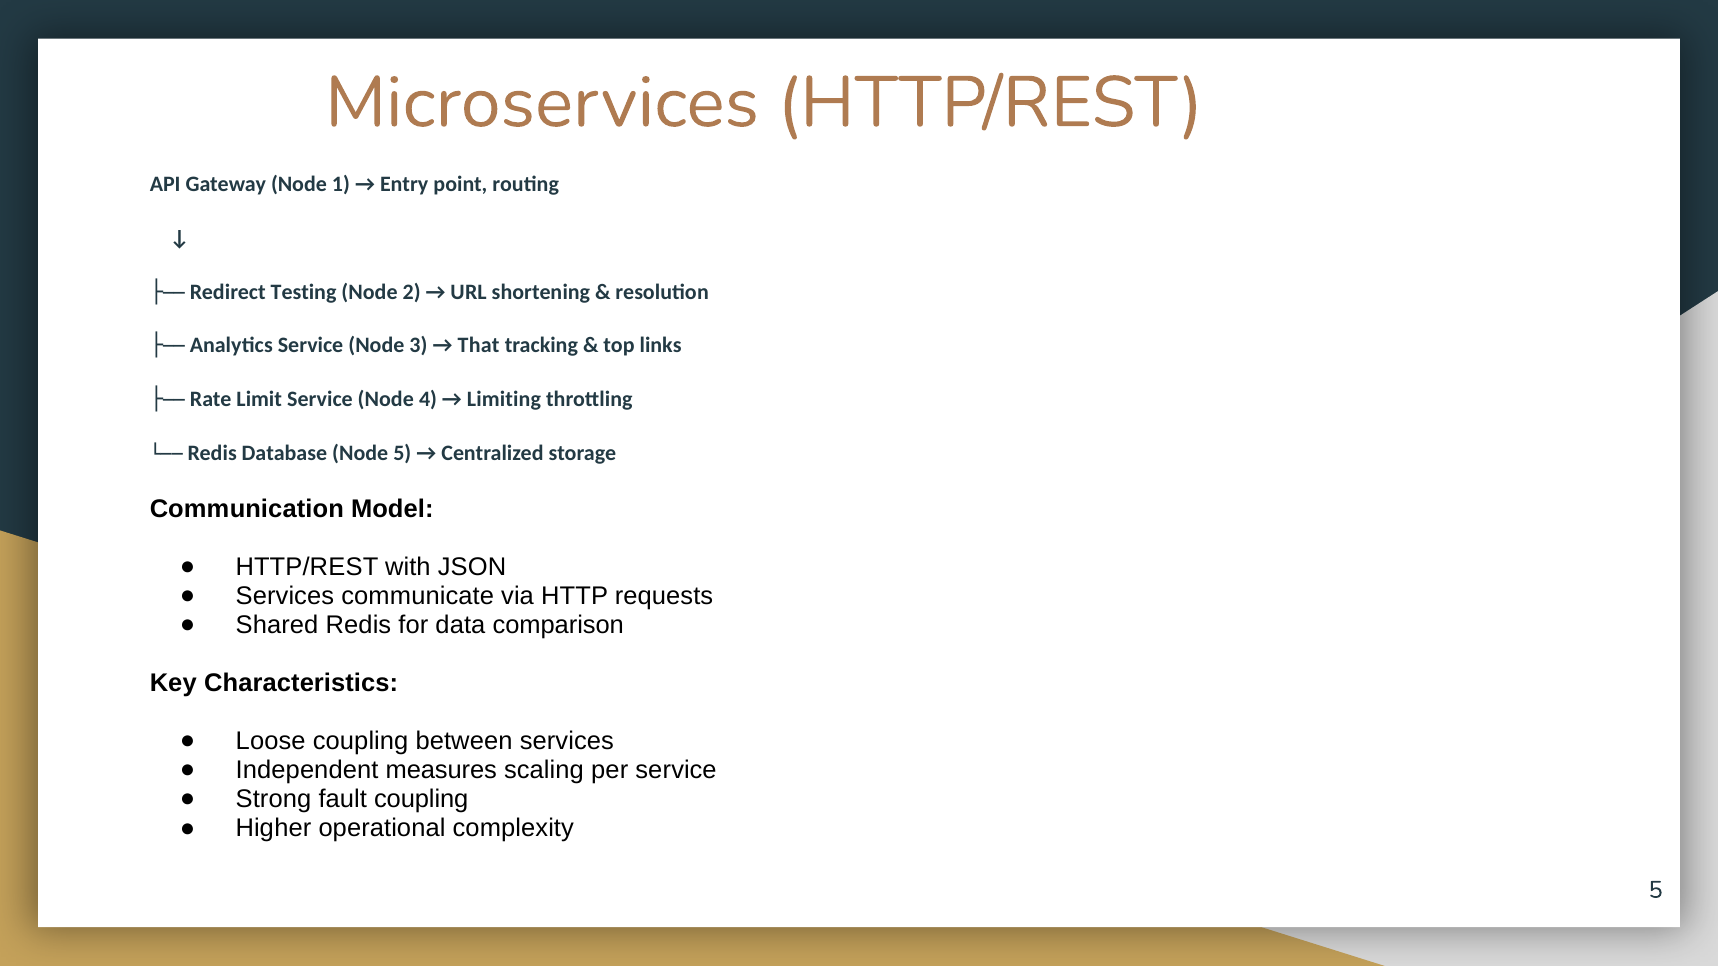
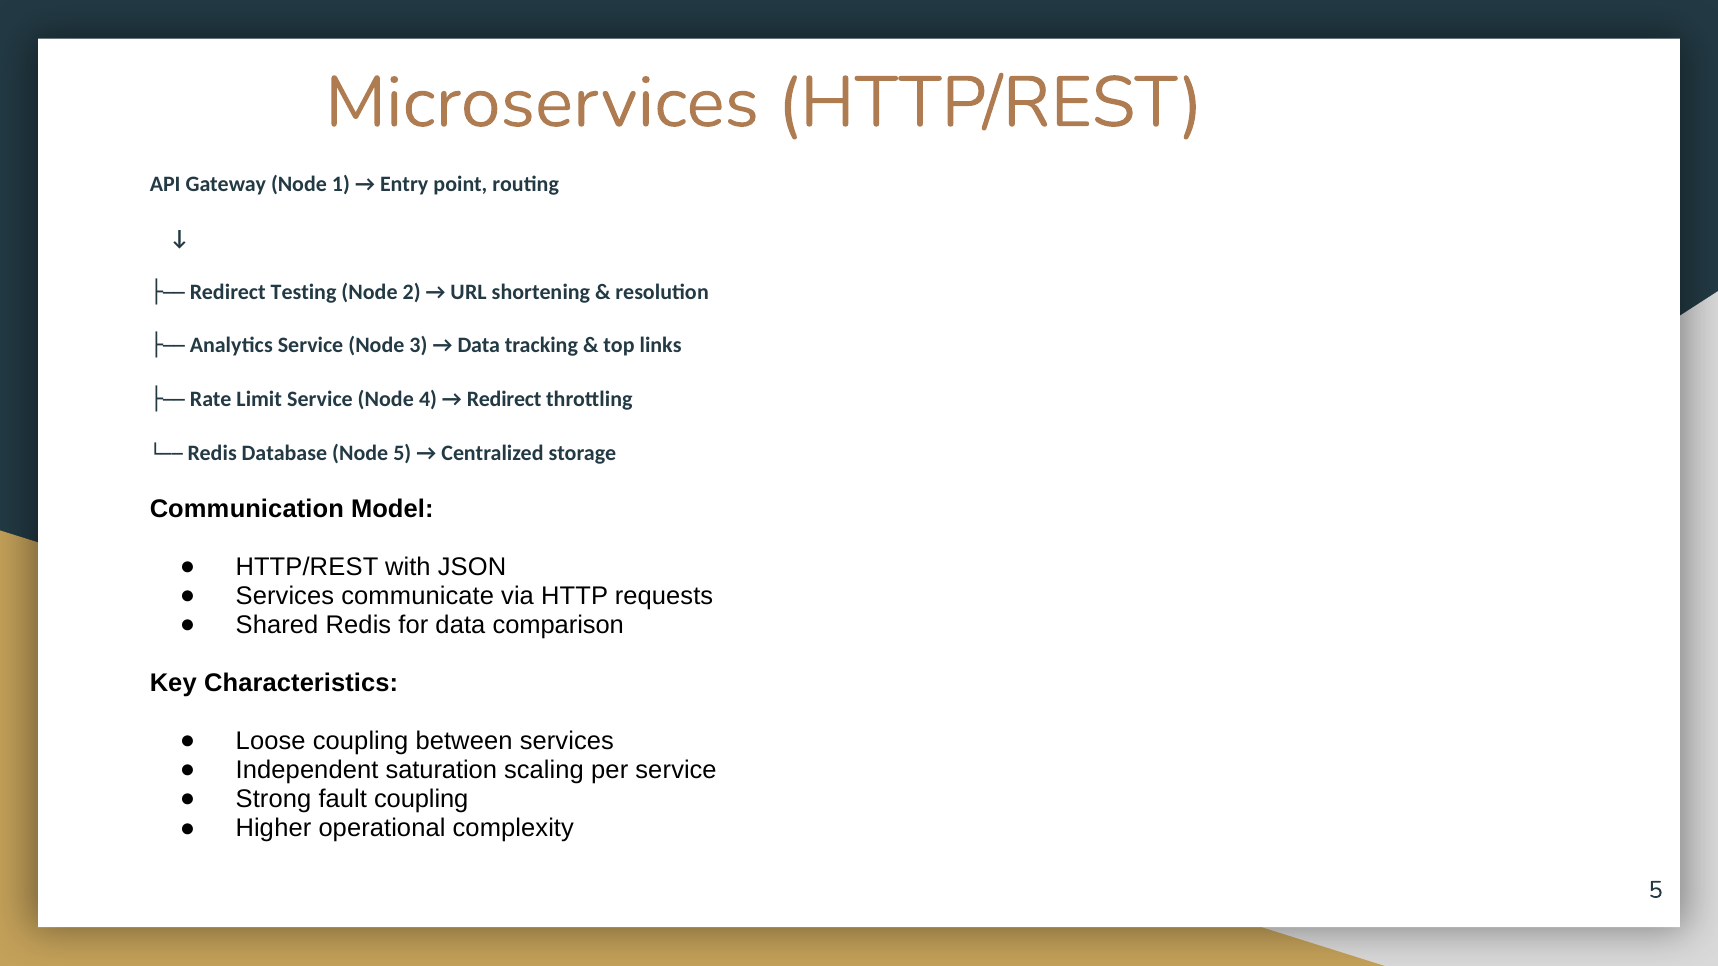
That at (479, 346): That -> Data
Limiting at (504, 400): Limiting -> Redirect
measures: measures -> saturation
